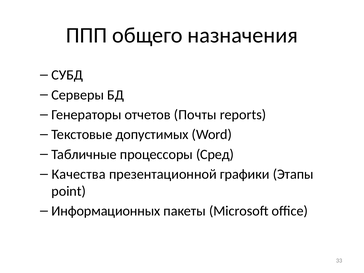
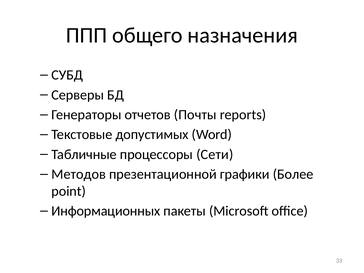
Сред: Сред -> Сети
Качества: Качества -> Методов
Этапы: Этапы -> Более
